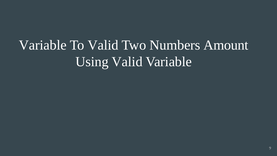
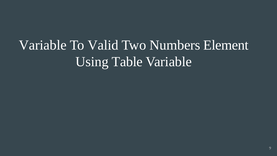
Amount: Amount -> Element
Using Valid: Valid -> Table
